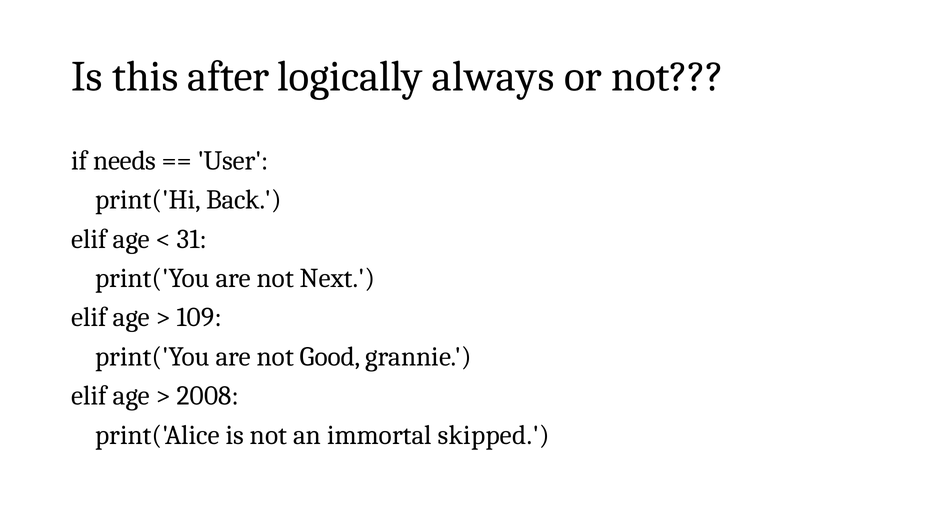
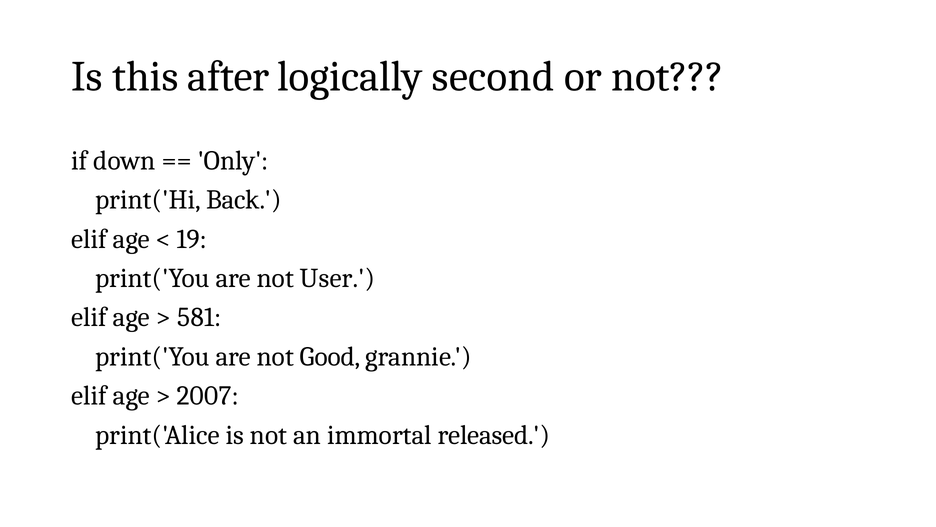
always: always -> second
needs: needs -> down
User: User -> Only
31: 31 -> 19
Next: Next -> User
109: 109 -> 581
2008: 2008 -> 2007
skipped: skipped -> released
